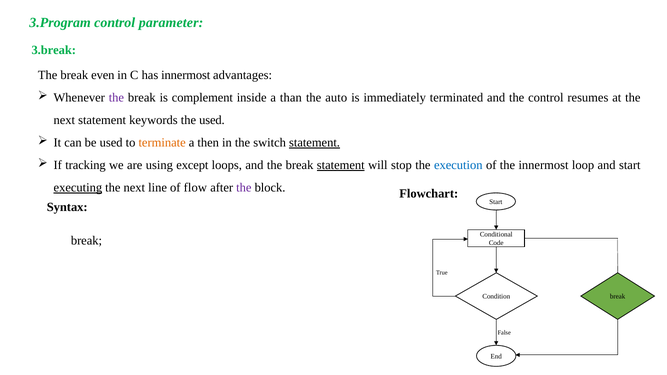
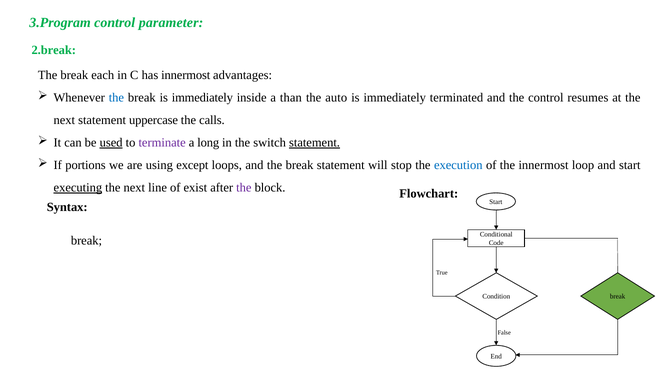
3.break: 3.break -> 2.break
even: even -> each
the at (116, 98) colour: purple -> blue
break is complement: complement -> immediately
keywords: keywords -> uppercase
the used: used -> calls
used at (111, 143) underline: none -> present
terminate colour: orange -> purple
then: then -> long
tracking: tracking -> portions
statement at (341, 165) underline: present -> none
flow: flow -> exist
